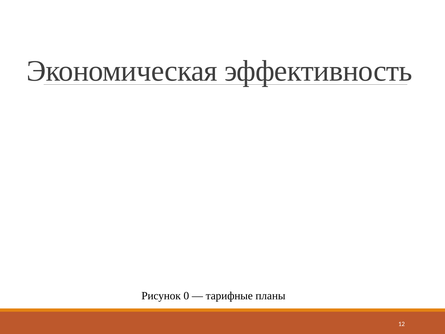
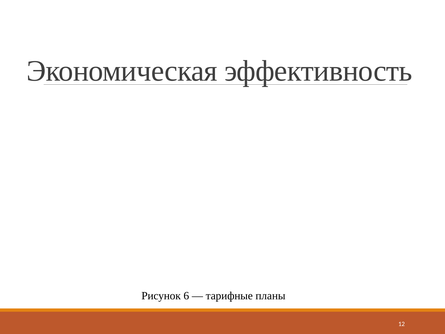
0: 0 -> 6
